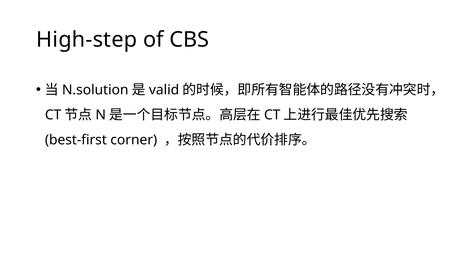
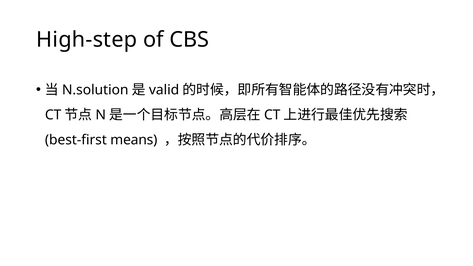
corner: corner -> means
